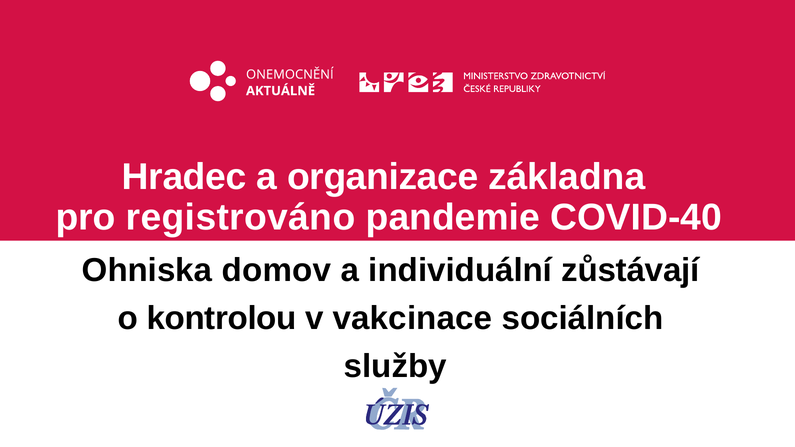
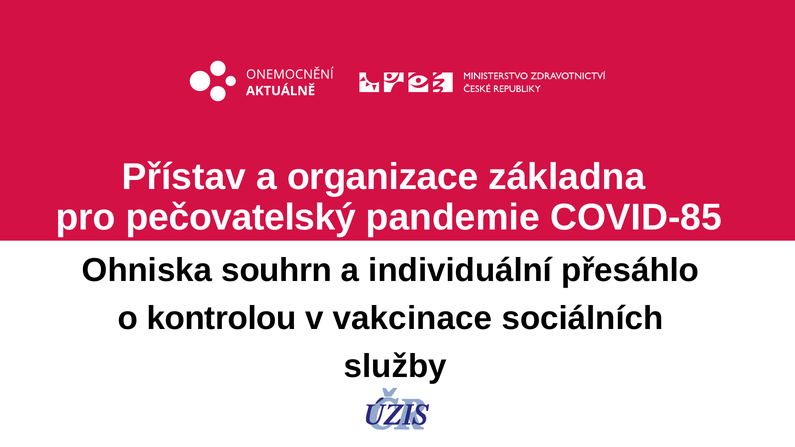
Hradec: Hradec -> Přístav
registrováno: registrováno -> pečovatelský
COVID-40: COVID-40 -> COVID-85
domov: domov -> souhrn
zůstávají: zůstávají -> přesáhlo
